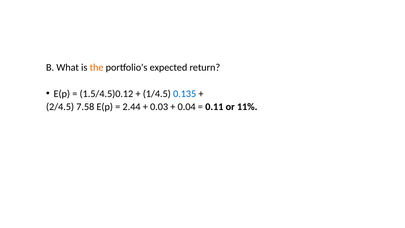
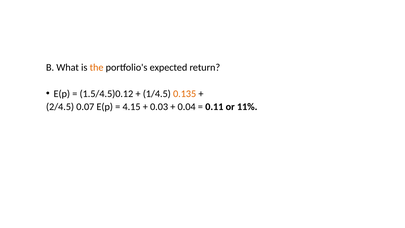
0.135 colour: blue -> orange
7.58: 7.58 -> 0.07
2.44: 2.44 -> 4.15
